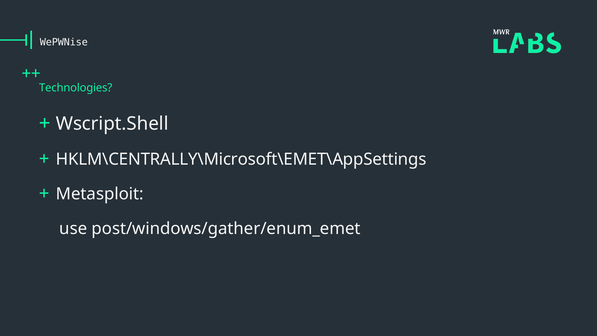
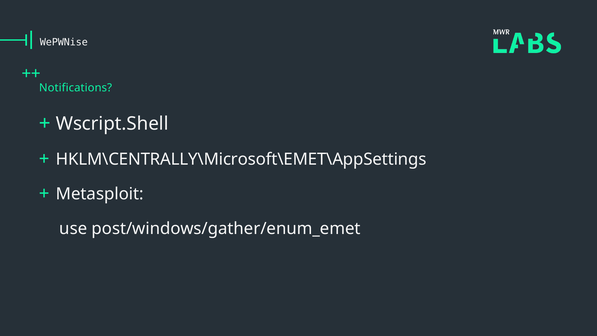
Technologies: Technologies -> Notifications
